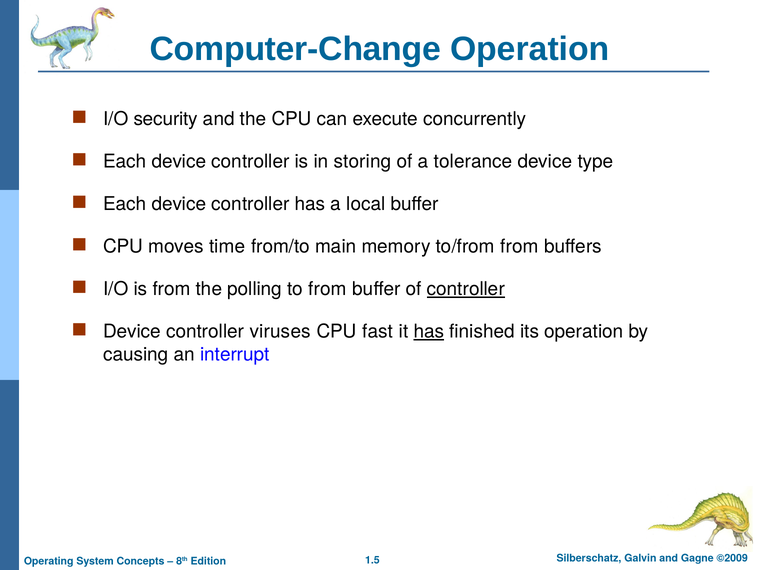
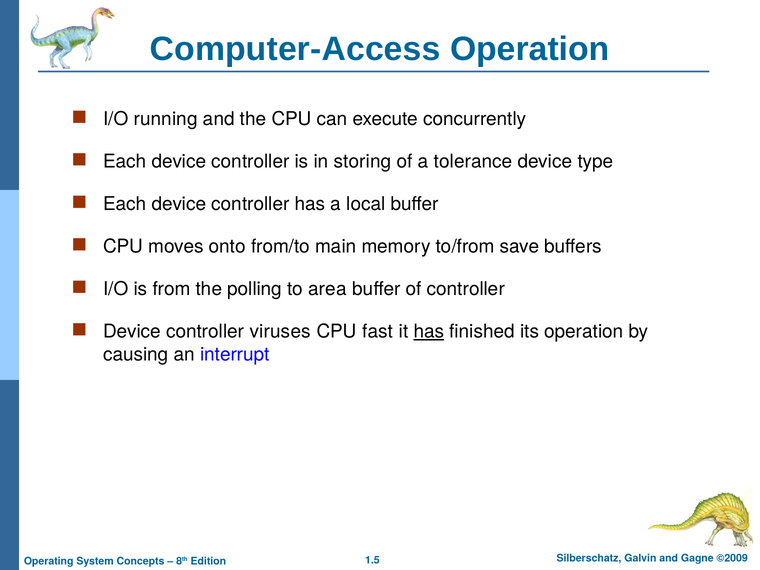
Computer-Change: Computer-Change -> Computer-Access
security: security -> running
time: time -> onto
to/from from: from -> save
to from: from -> area
controller at (466, 289) underline: present -> none
